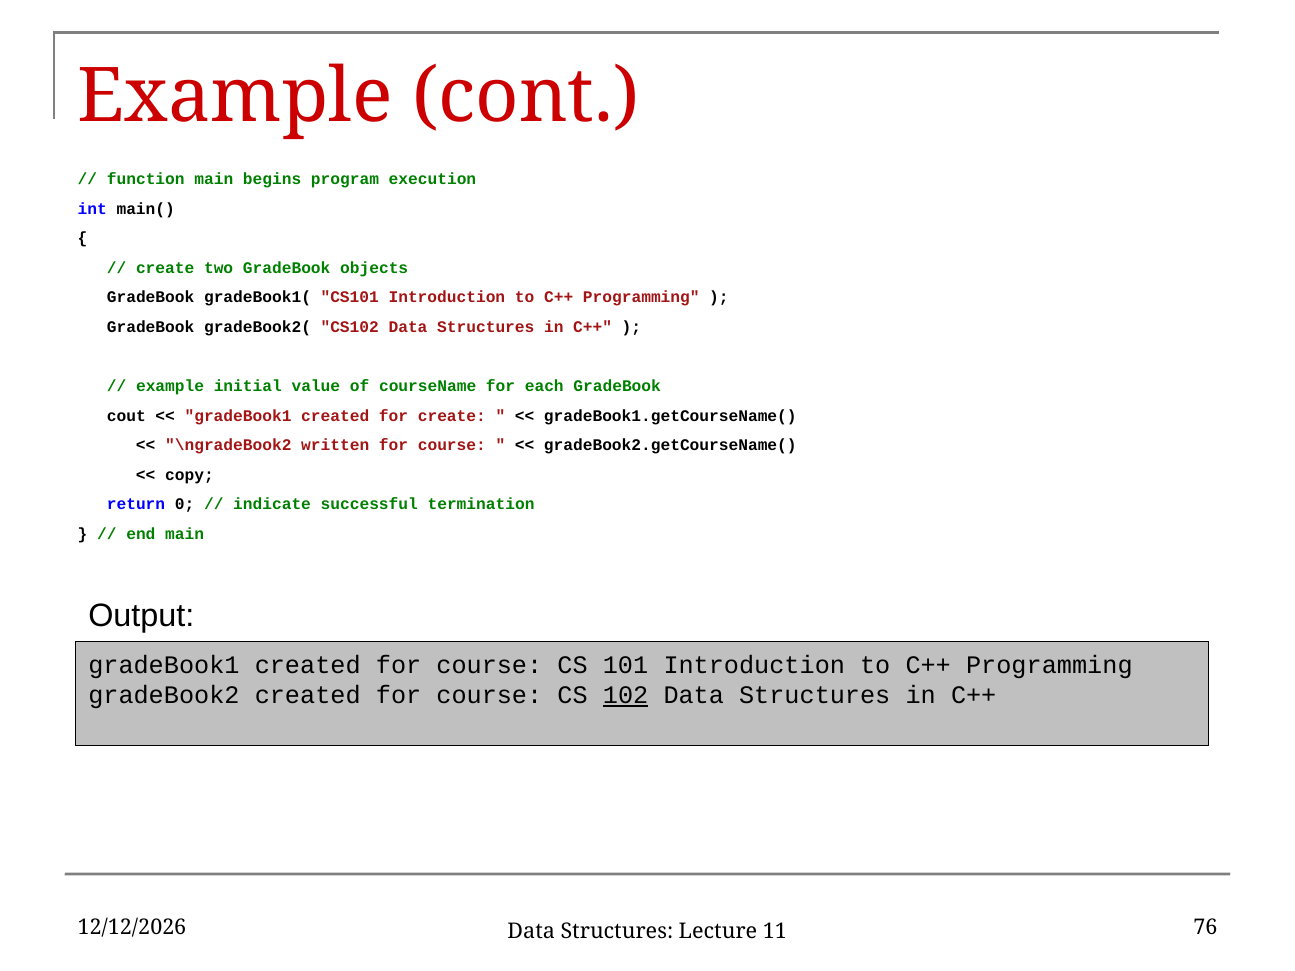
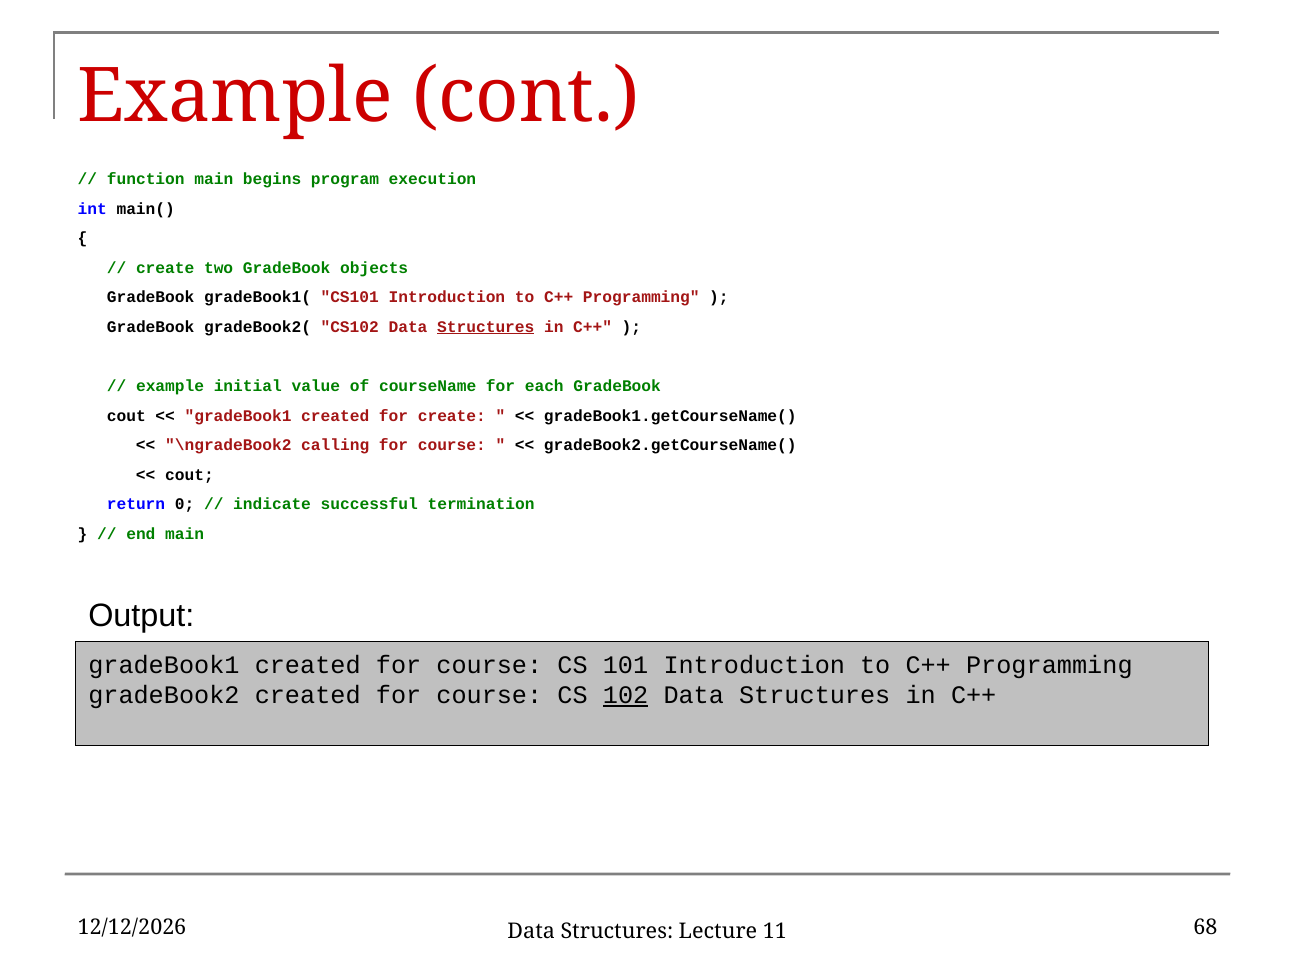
Structures at (486, 327) underline: none -> present
written: written -> calling
copy at (189, 475): copy -> cout
76: 76 -> 68
